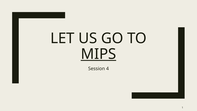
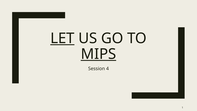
LET underline: none -> present
